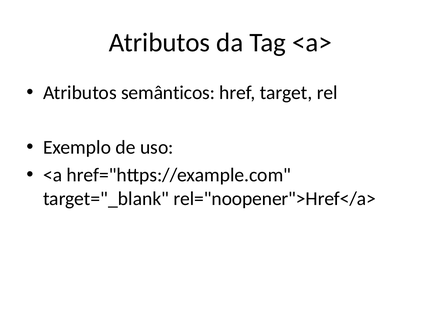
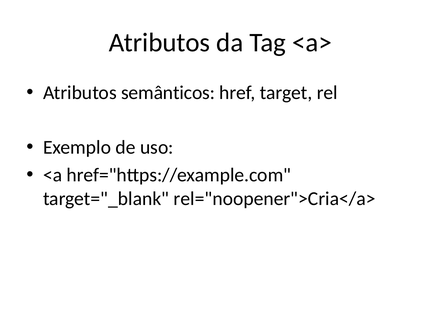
rel="noopener">Href</a>: rel="noopener">Href</a> -> rel="noopener">Cria</a>
